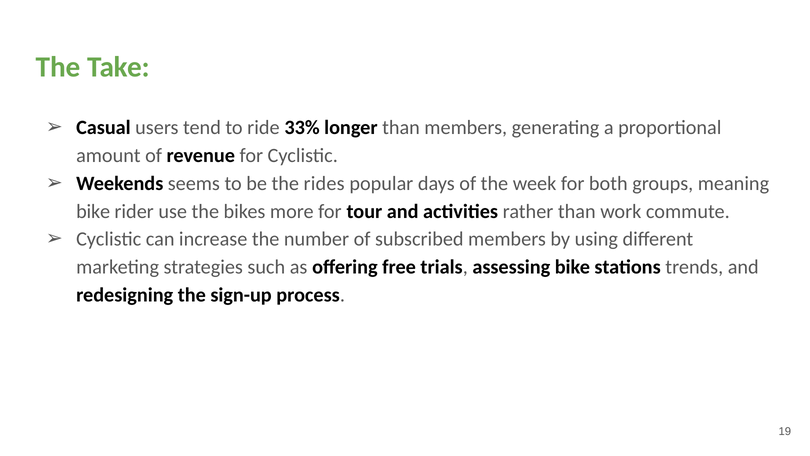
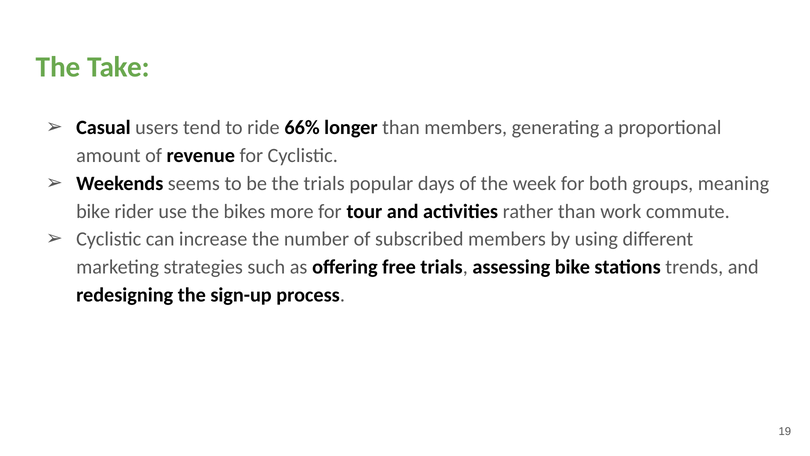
33%: 33% -> 66%
the rides: rides -> trials
